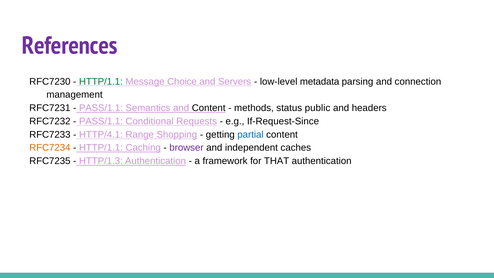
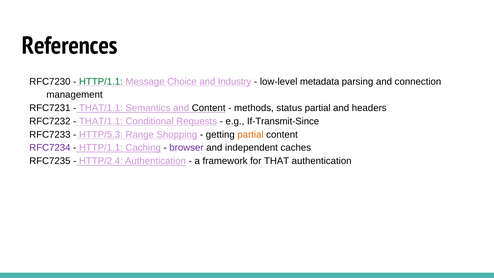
References colour: purple -> black
Servers: Servers -> Industry
PASS/1.1 at (101, 108): PASS/1.1 -> THAT/1.1
status public: public -> partial
PASS/1.1 at (101, 121): PASS/1.1 -> THAT/1.1
If-Request-Since: If-Request-Since -> If-Transmit-Since
HTTP/4.1: HTTP/4.1 -> HTTP/5.3
partial at (250, 134) colour: blue -> orange
RFC7234 colour: orange -> purple
HTTP/1.3: HTTP/1.3 -> HTTP/2.4
